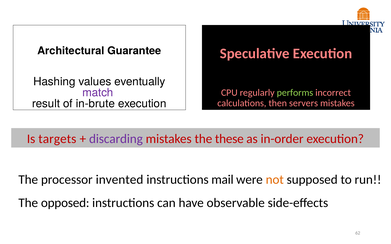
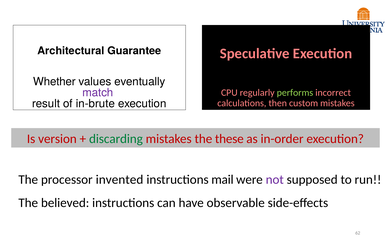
Hashing: Hashing -> Whether
servers: servers -> custom
targets: targets -> version
discarding colour: purple -> green
not colour: orange -> purple
opposed: opposed -> believed
